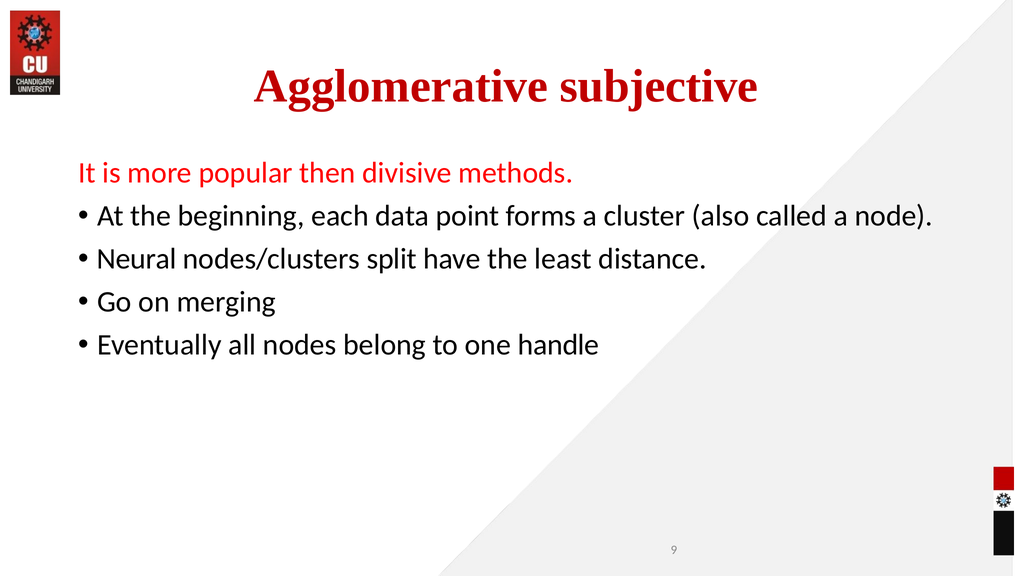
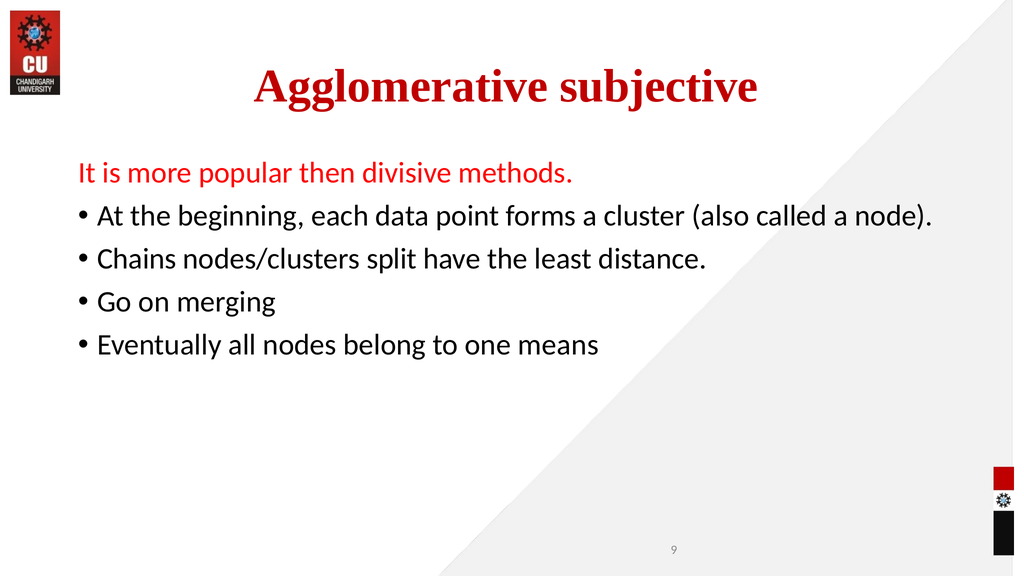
Neural: Neural -> Chains
handle: handle -> means
